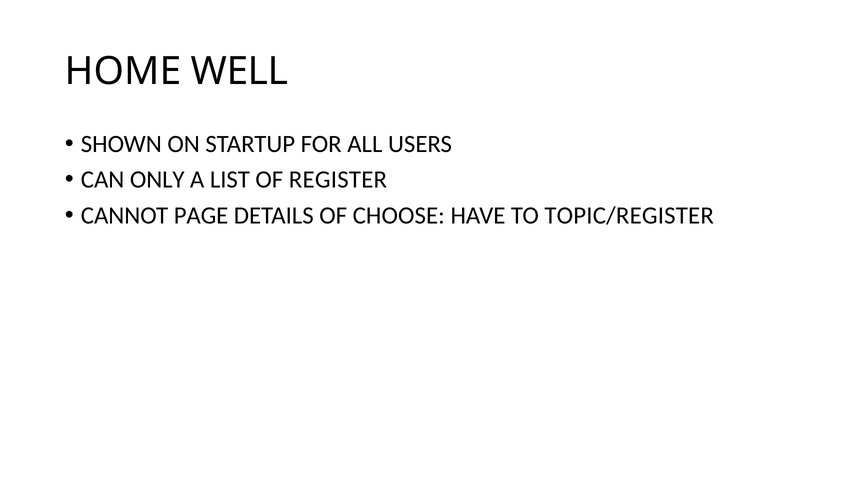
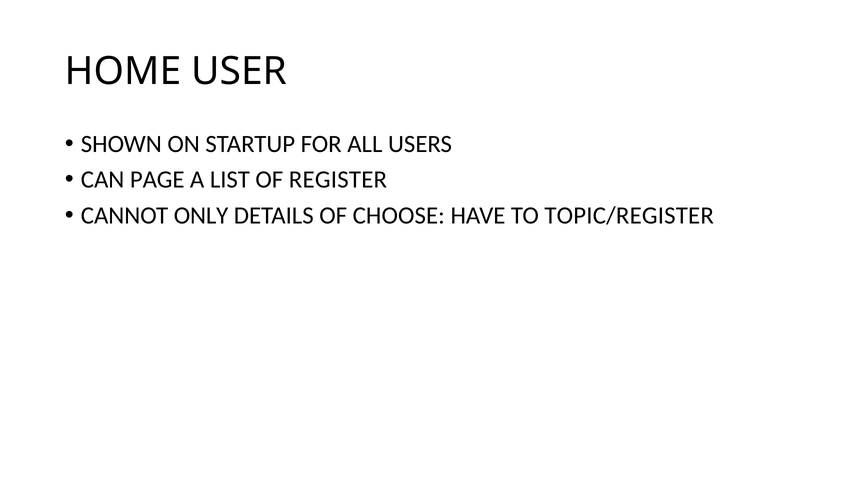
WELL: WELL -> USER
ONLY: ONLY -> PAGE
PAGE: PAGE -> ONLY
